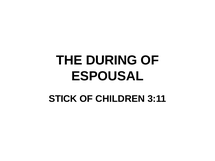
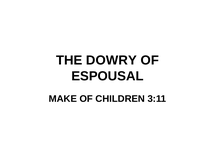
DURING: DURING -> DOWRY
STICK: STICK -> MAKE
